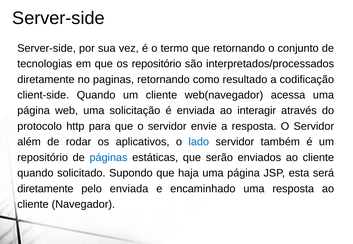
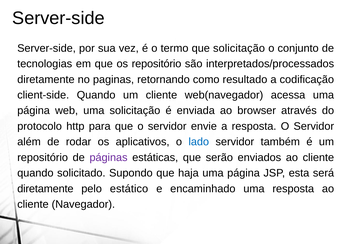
que retornando: retornando -> solicitação
interagir: interagir -> browser
páginas colour: blue -> purple
pelo enviada: enviada -> estático
